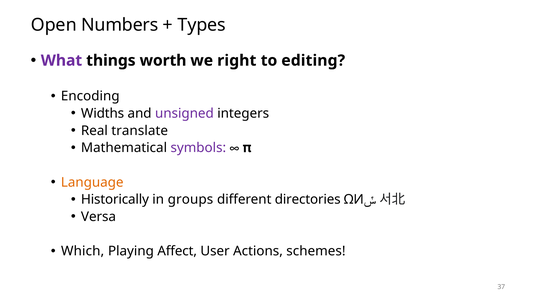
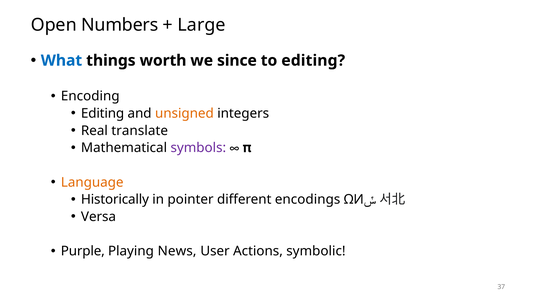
Types: Types -> Large
What colour: purple -> blue
right: right -> since
Widths at (103, 114): Widths -> Editing
unsigned colour: purple -> orange
groups: groups -> pointer
directories: directories -> encodings
Which: Which -> Purple
Affect: Affect -> News
schemes: schemes -> symbolic
